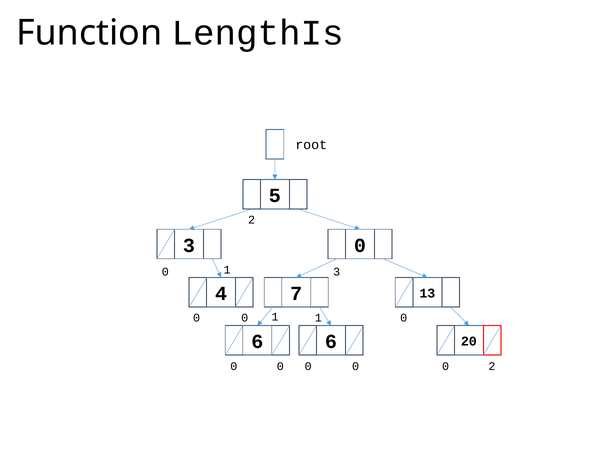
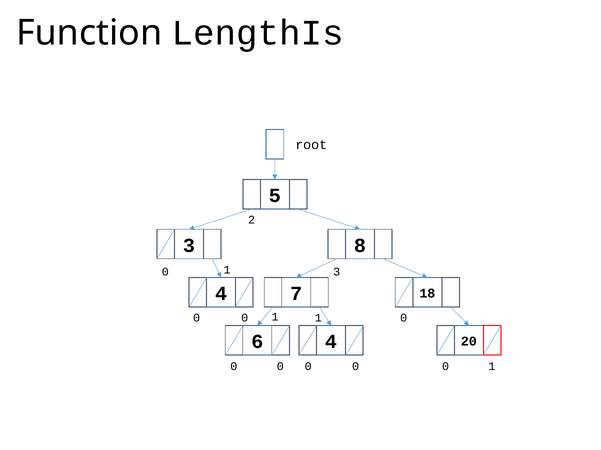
0 at (360, 246): 0 -> 8
13: 13 -> 18
6 6: 6 -> 4
2 at (492, 367): 2 -> 1
